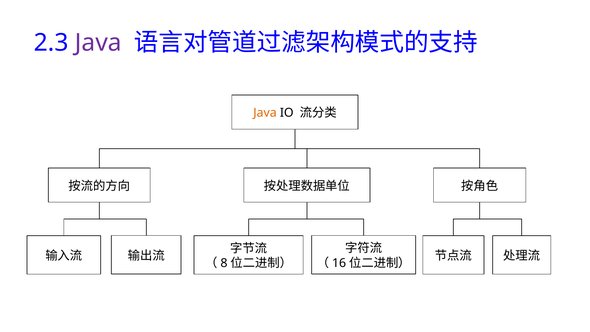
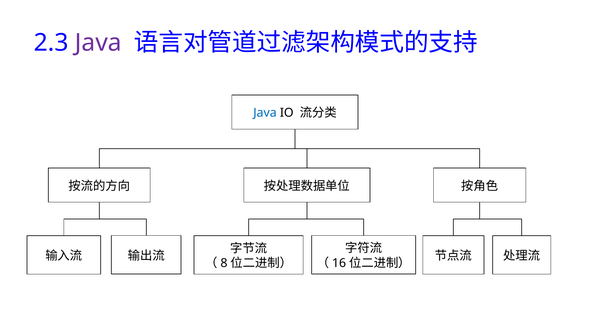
Java at (265, 113) colour: orange -> blue
